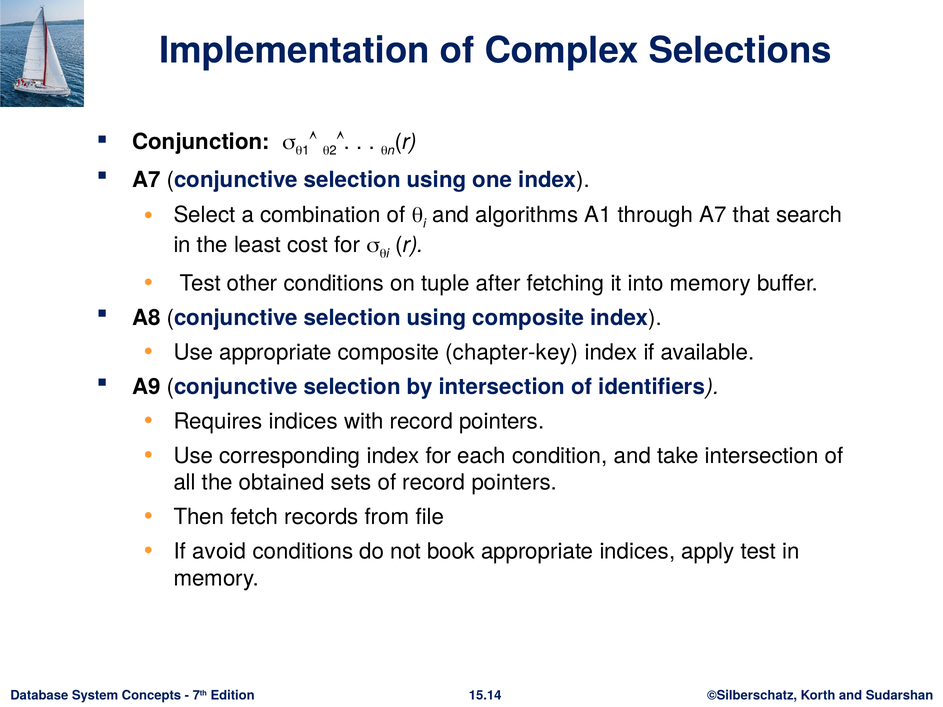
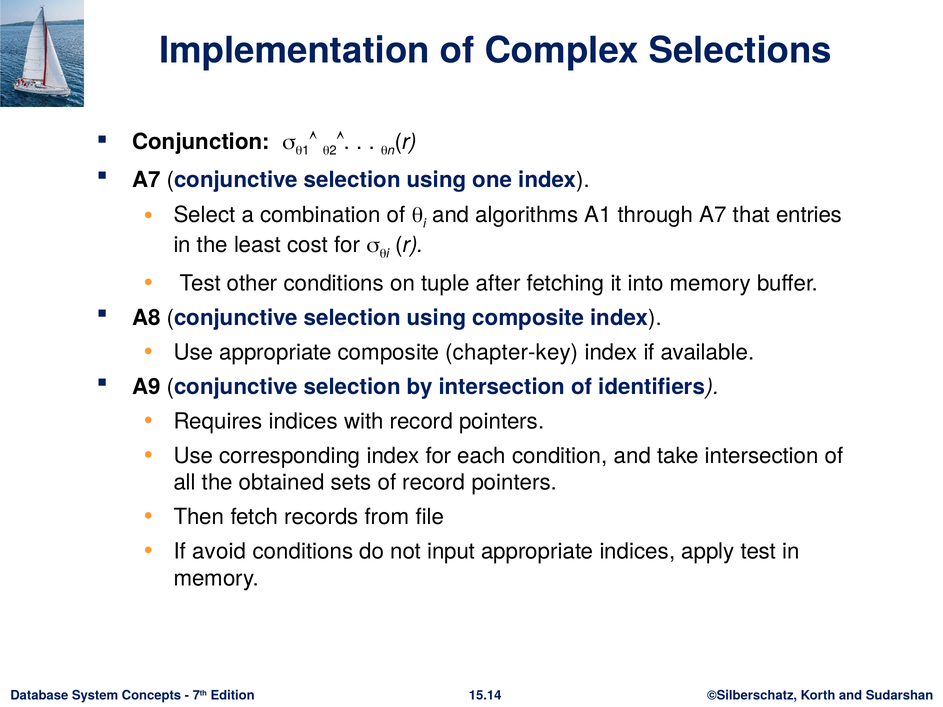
search: search -> entries
book: book -> input
